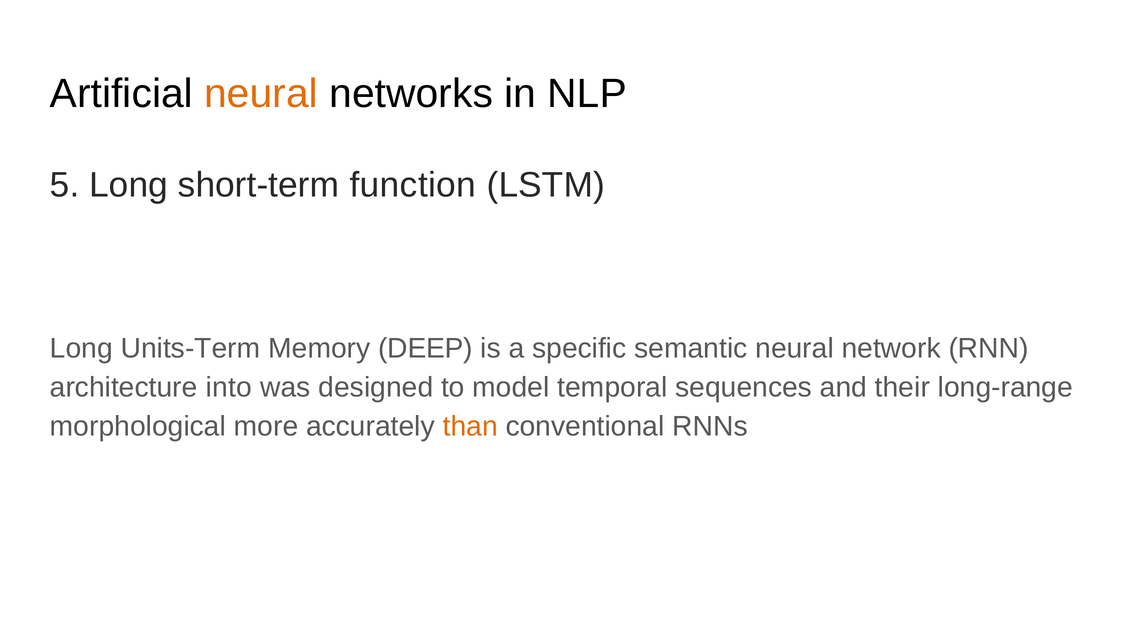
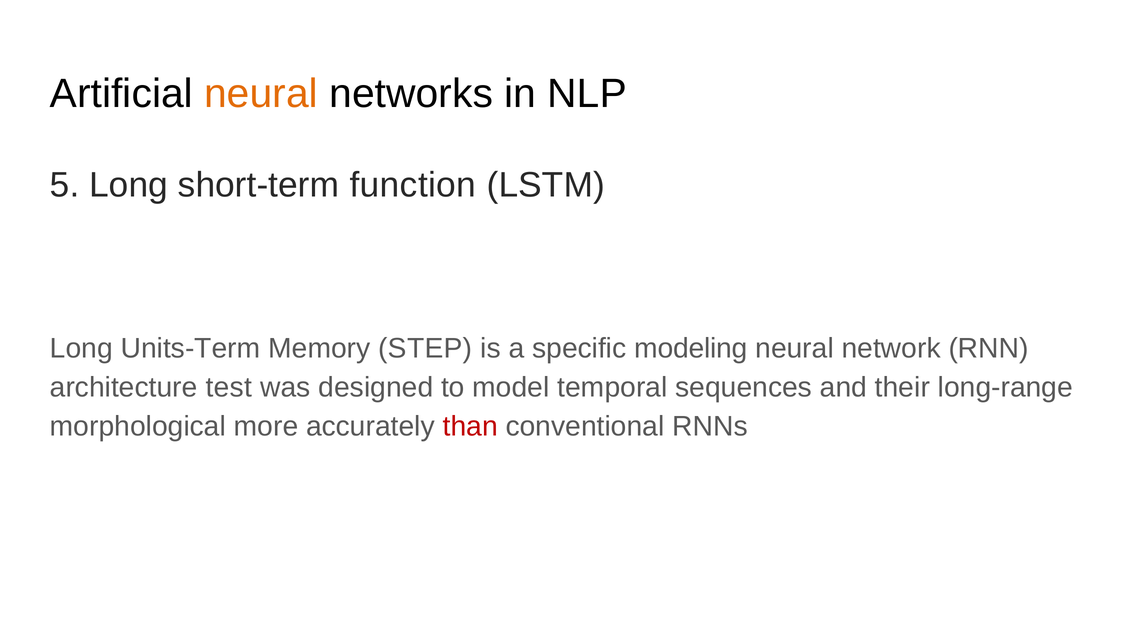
DEEP: DEEP -> STEP
semantic: semantic -> modeling
into: into -> test
than colour: orange -> red
